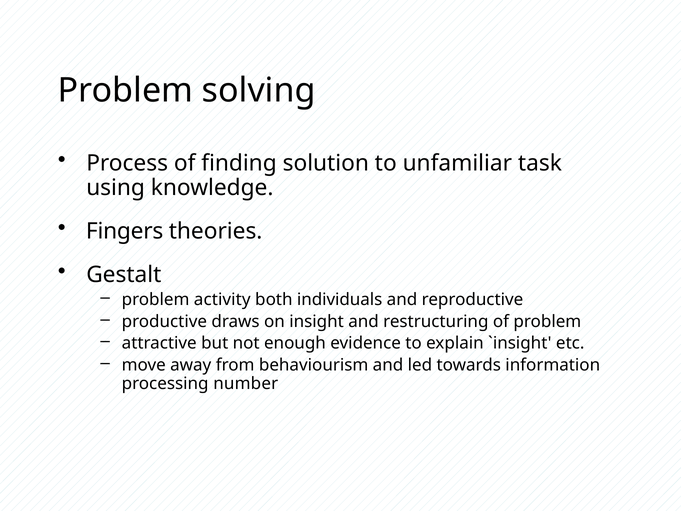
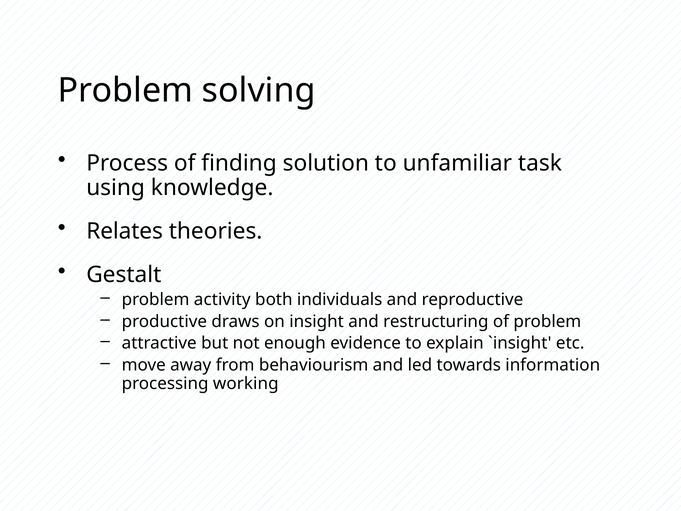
Fingers: Fingers -> Relates
number: number -> working
